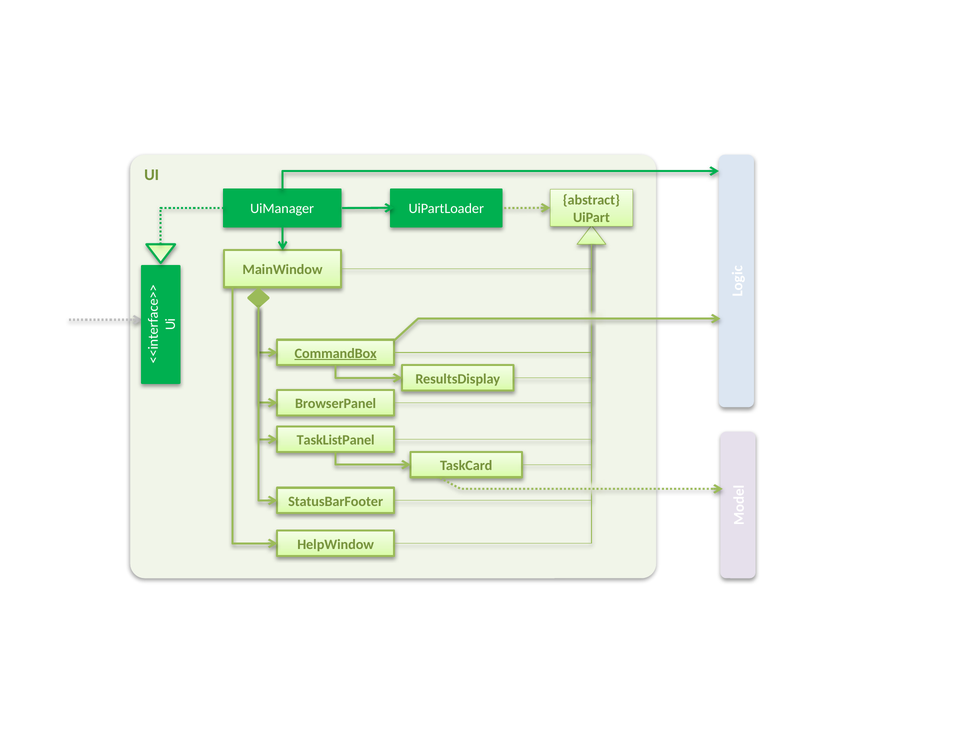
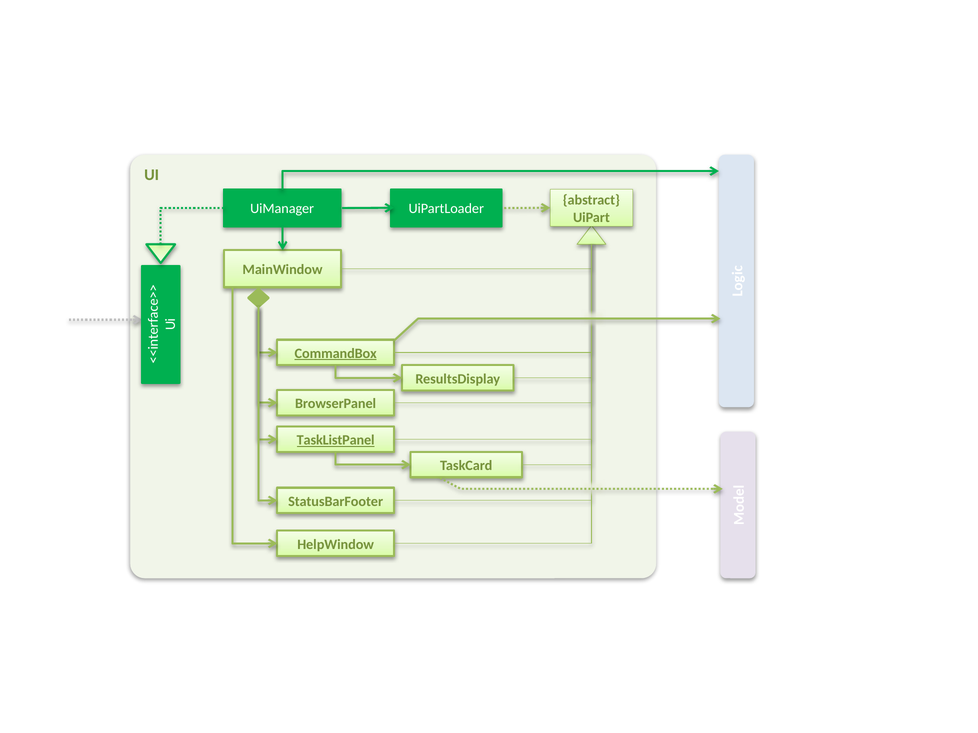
TaskListPanel underline: none -> present
